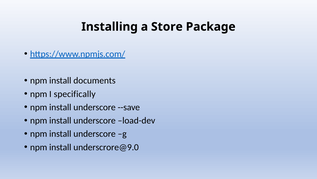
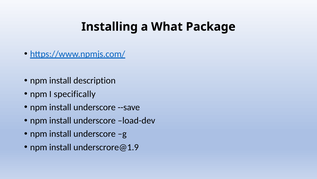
Store: Store -> What
documents: documents -> description
underscrore@9.0: underscrore@9.0 -> underscrore@1.9
